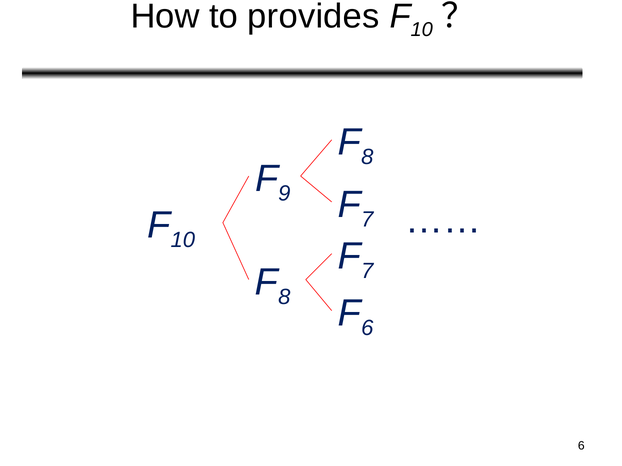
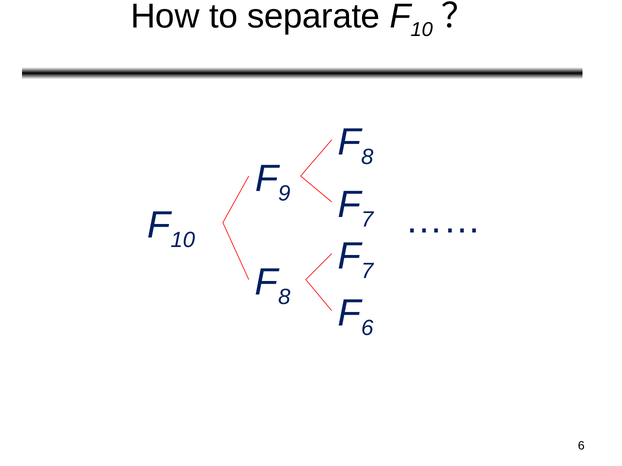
provides: provides -> separate
